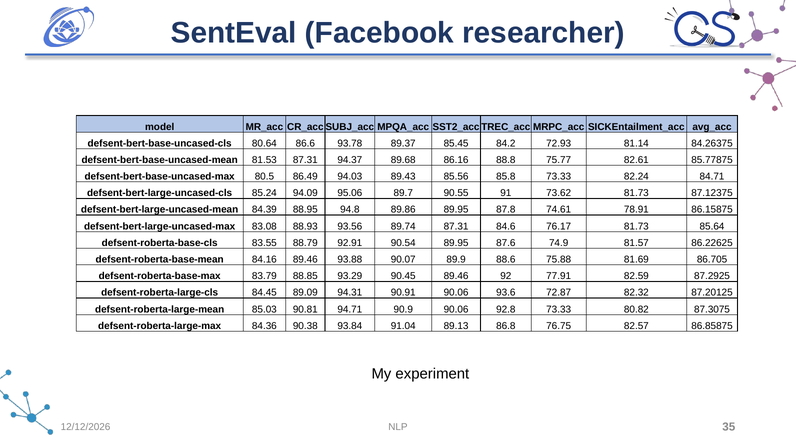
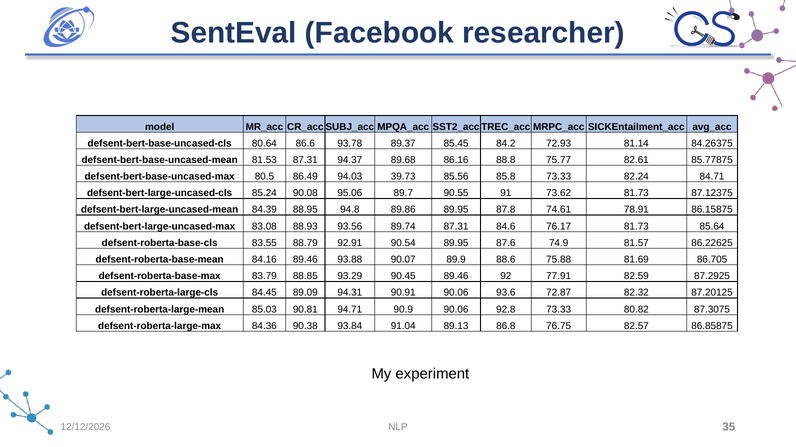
89.43: 89.43 -> 39.73
94.09: 94.09 -> 90.08
